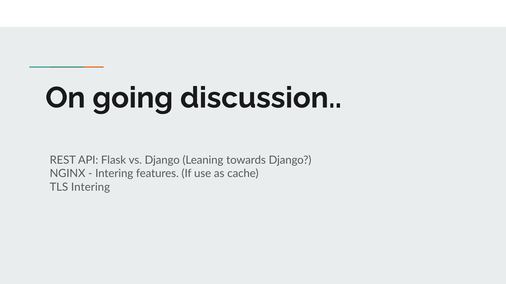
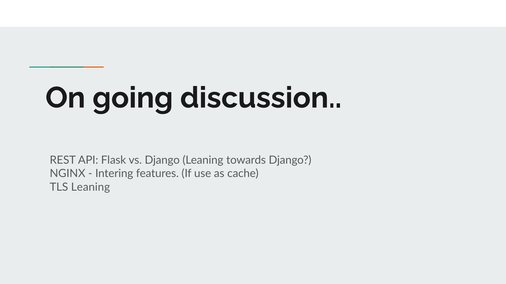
TLS Intering: Intering -> Leaning
